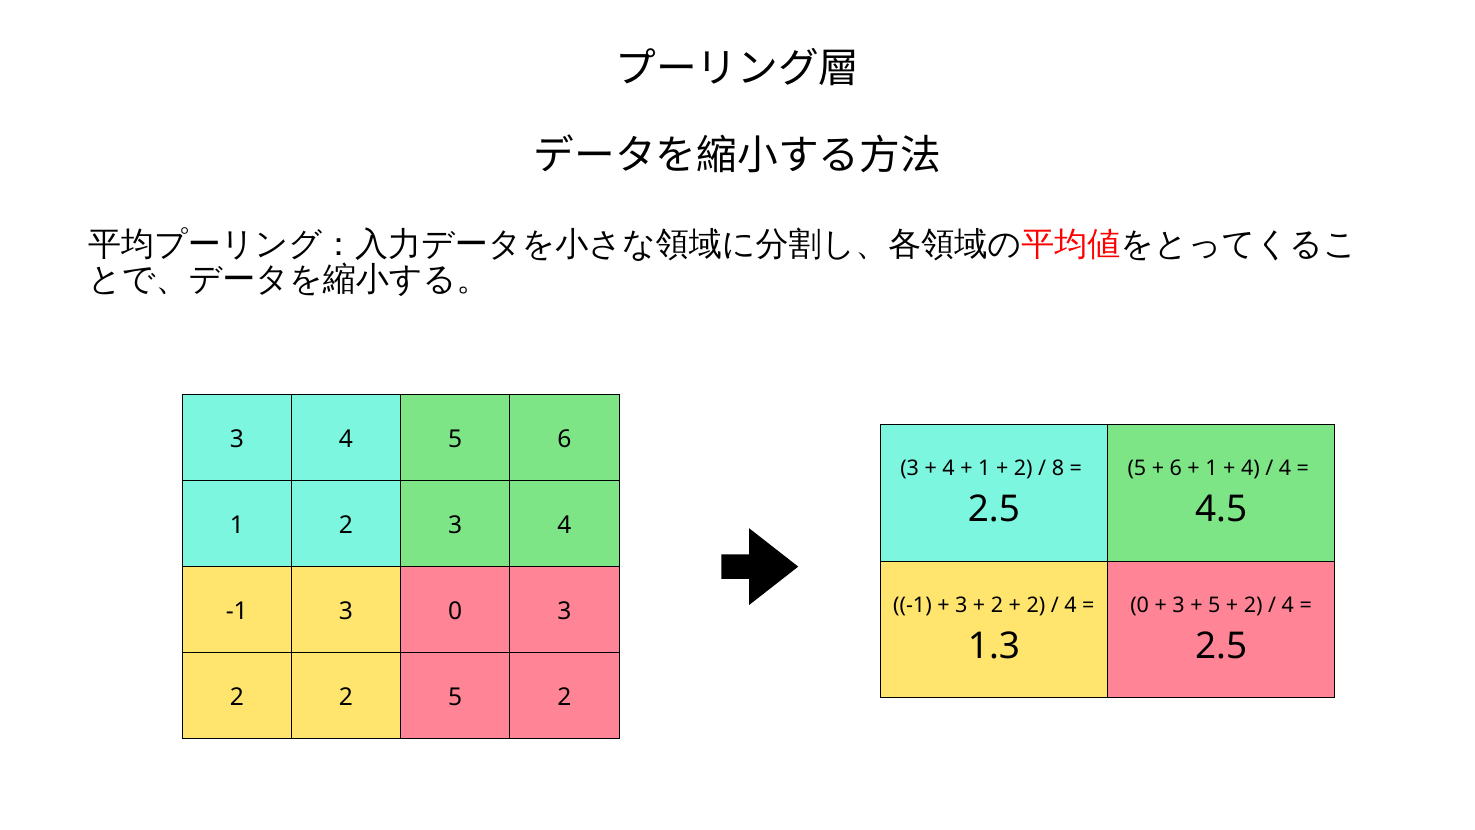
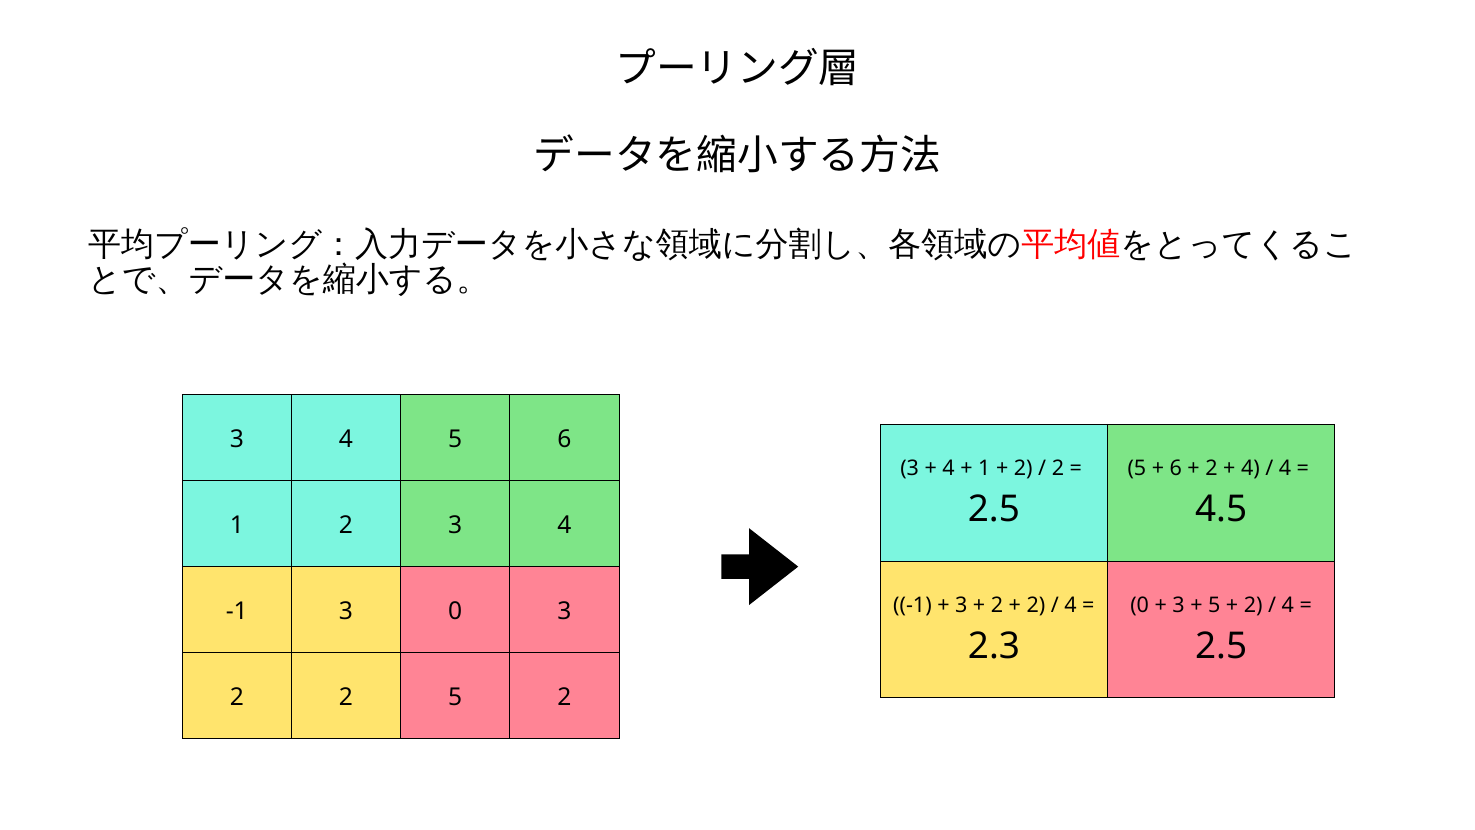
8 at (1058, 468): 8 -> 2
1 at (1212, 468): 1 -> 2
1.3: 1.3 -> 2.3
